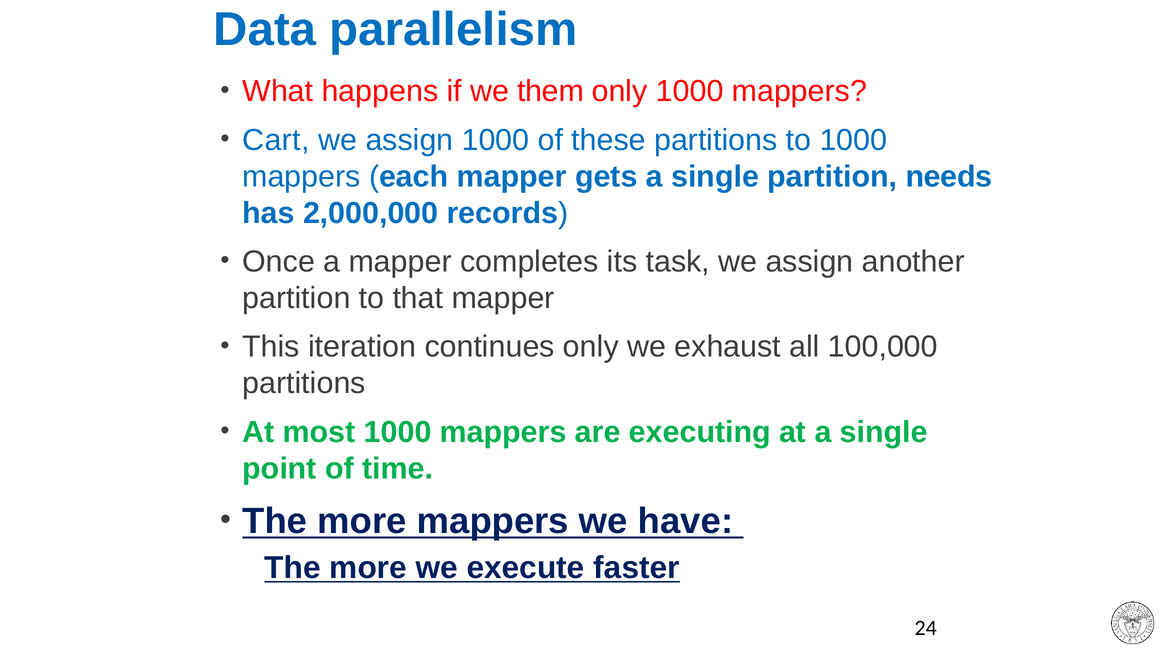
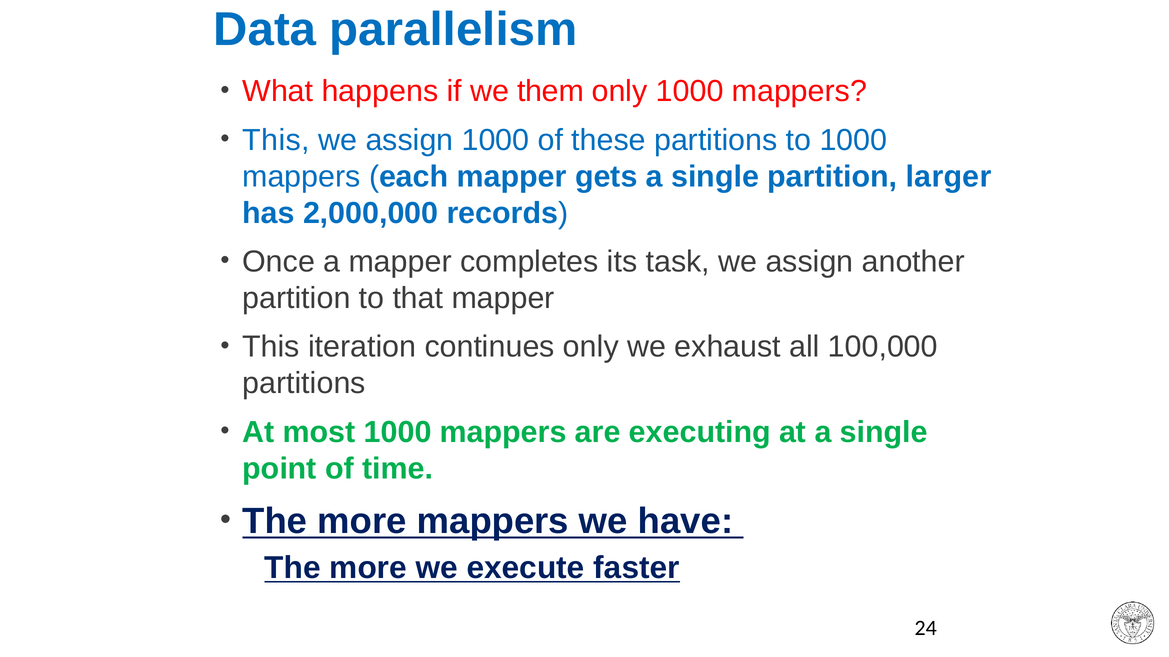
Cart at (276, 140): Cart -> This
needs: needs -> larger
